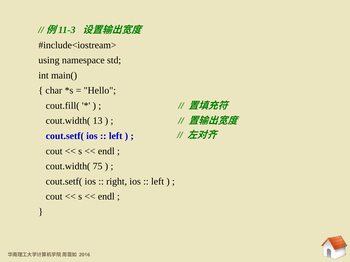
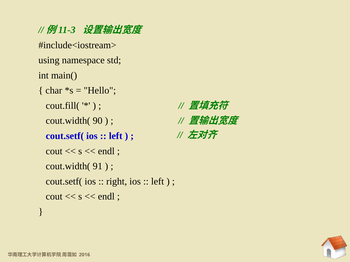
13: 13 -> 90
75: 75 -> 91
